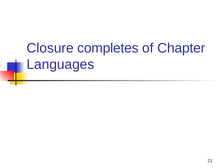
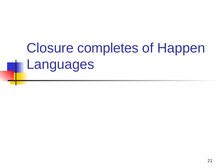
Chapter: Chapter -> Happen
